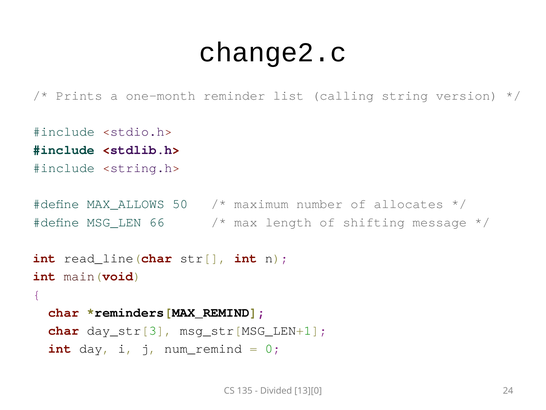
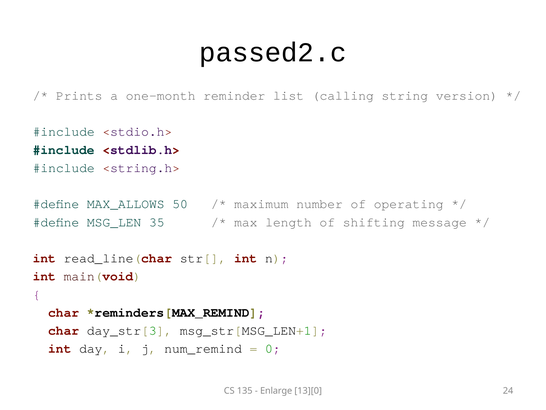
change2.c: change2.c -> passed2.c
allocates: allocates -> operating
66: 66 -> 35
Divided: Divided -> Enlarge
